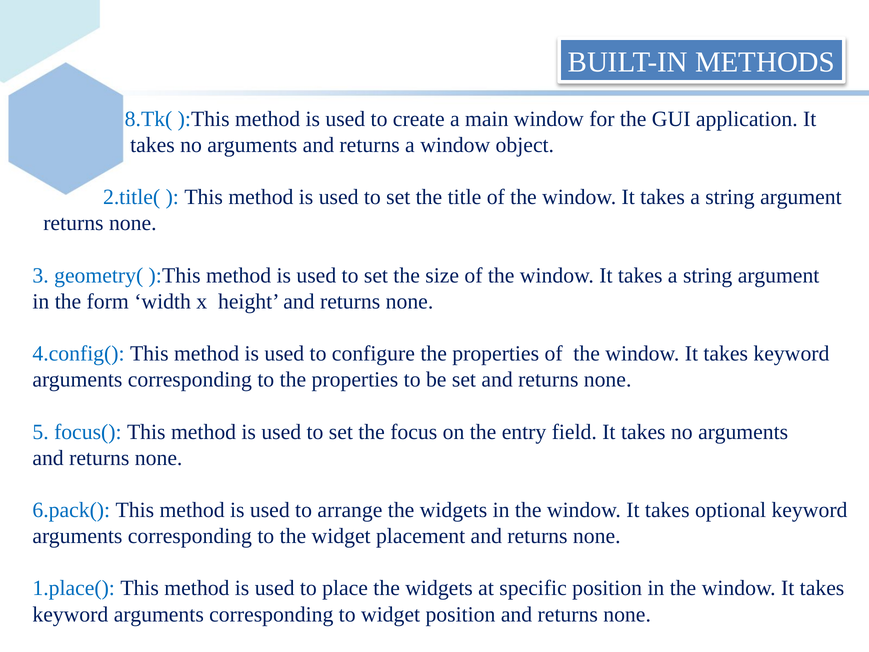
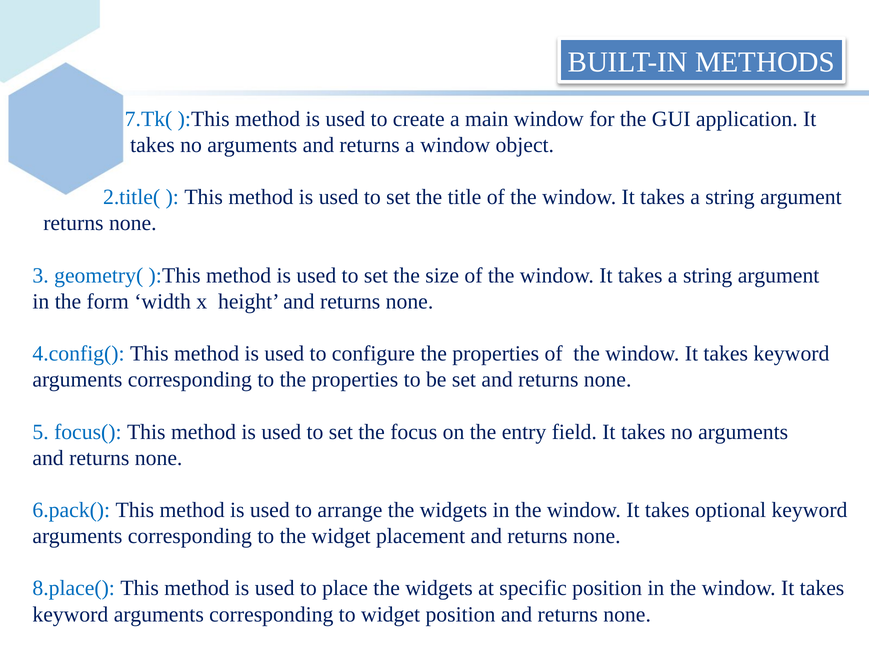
8.Tk(: 8.Tk( -> 7.Tk(
1.place(: 1.place( -> 8.place(
